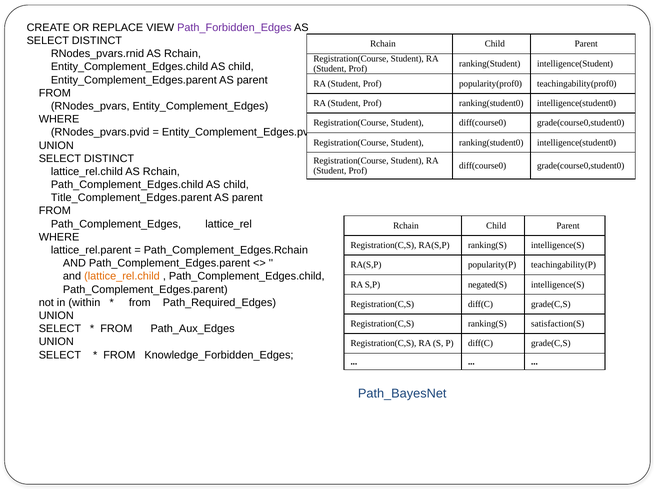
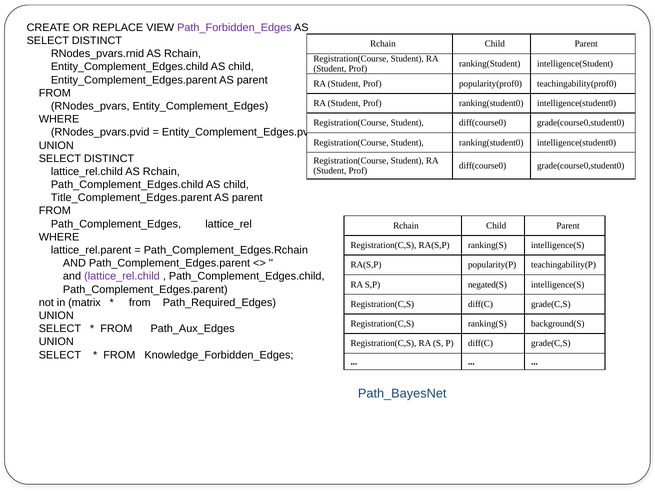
lattice_rel.child at (122, 277) colour: orange -> purple
within: within -> matrix
satisfaction(S: satisfaction(S -> background(S
